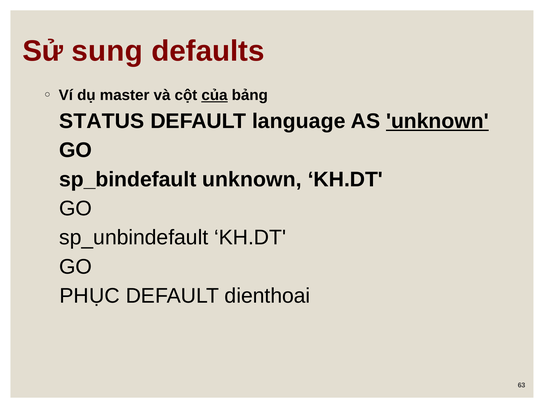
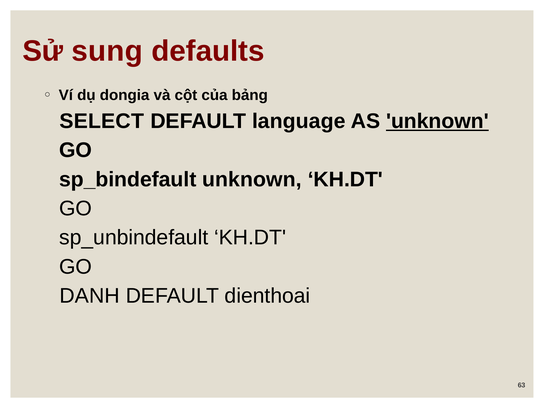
master: master -> dongia
của underline: present -> none
STATUS: STATUS -> SELECT
PHỤC: PHỤC -> DANH
